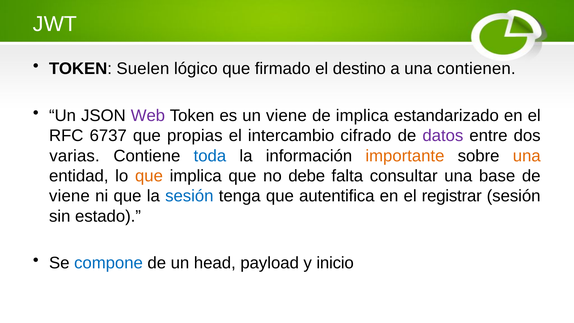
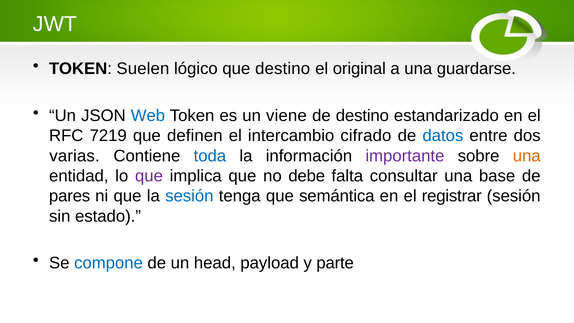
que firmado: firmado -> destino
destino: destino -> original
contienen: contienen -> guardarse
Web colour: purple -> blue
de implica: implica -> destino
6737: 6737 -> 7219
propias: propias -> definen
datos colour: purple -> blue
importante colour: orange -> purple
que at (149, 176) colour: orange -> purple
viene at (69, 196): viene -> pares
autentifica: autentifica -> semántica
inicio: inicio -> parte
